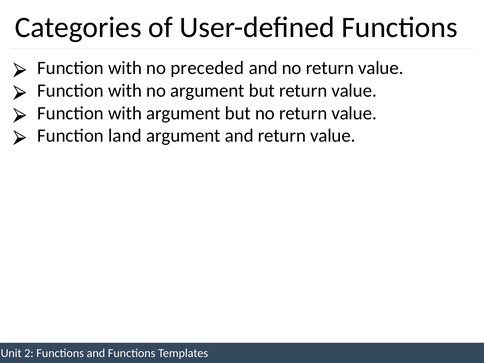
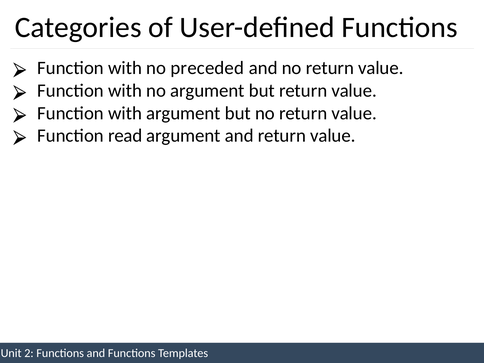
land: land -> read
